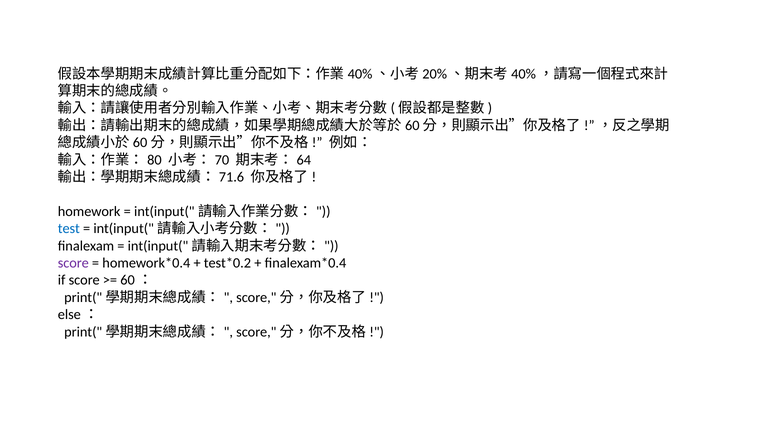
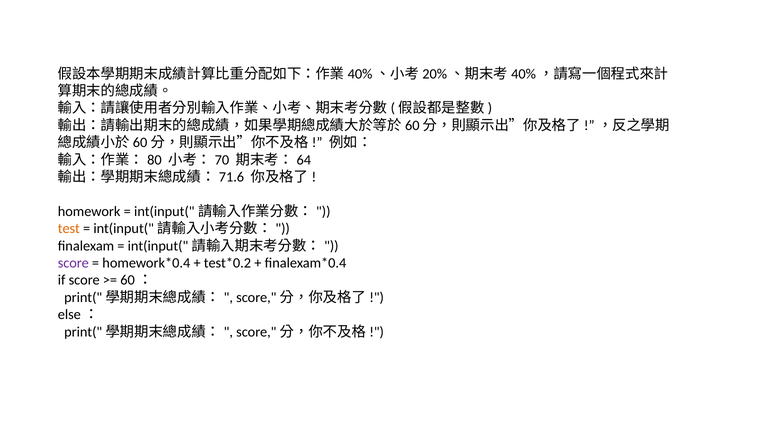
test colour: blue -> orange
